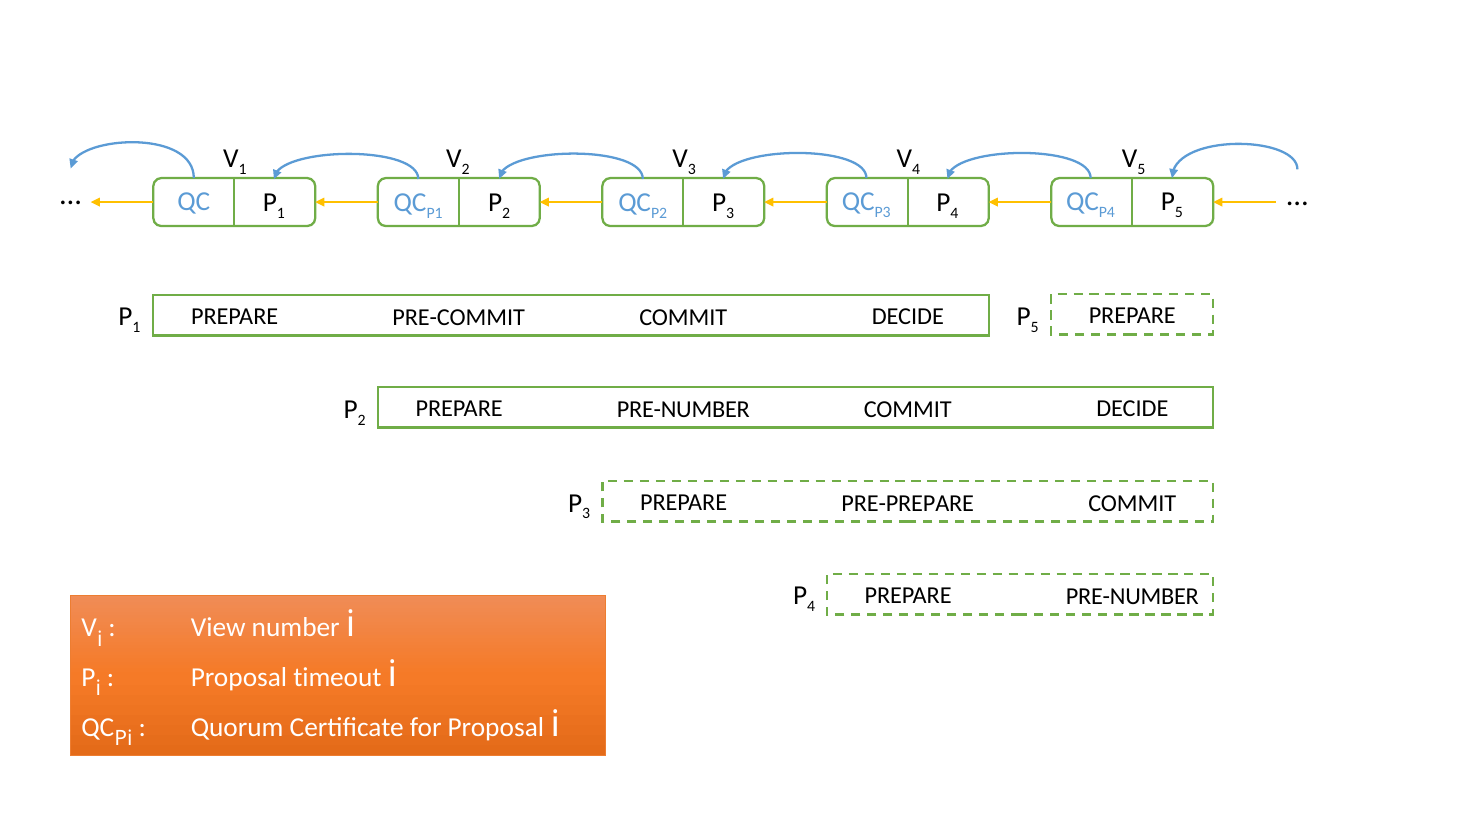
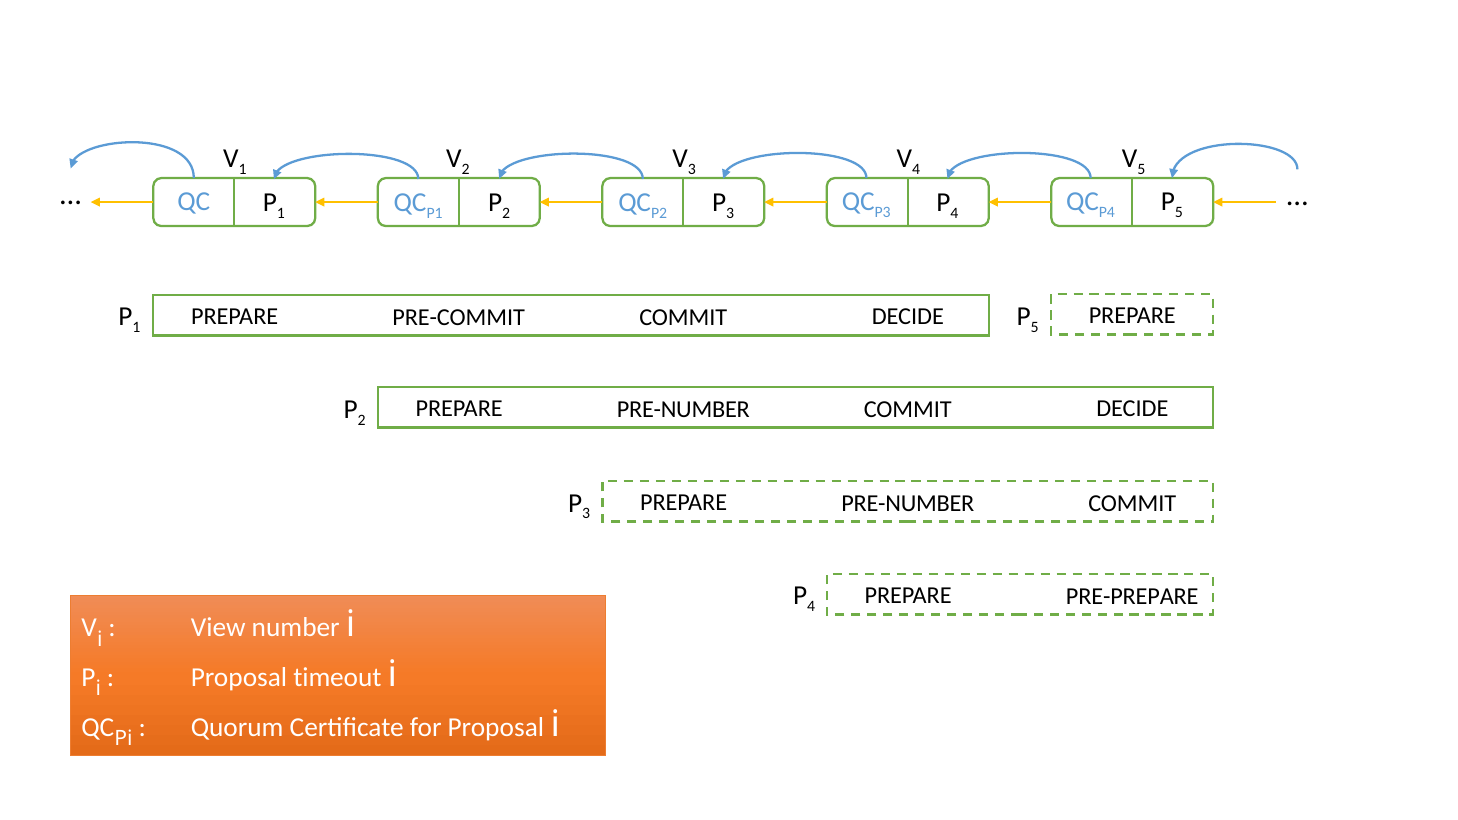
PRE-PREPARE at (908, 504): PRE-PREPARE -> PRE-NUMBER
PRE-NUMBER at (1132, 597): PRE-NUMBER -> PRE-PREPARE
